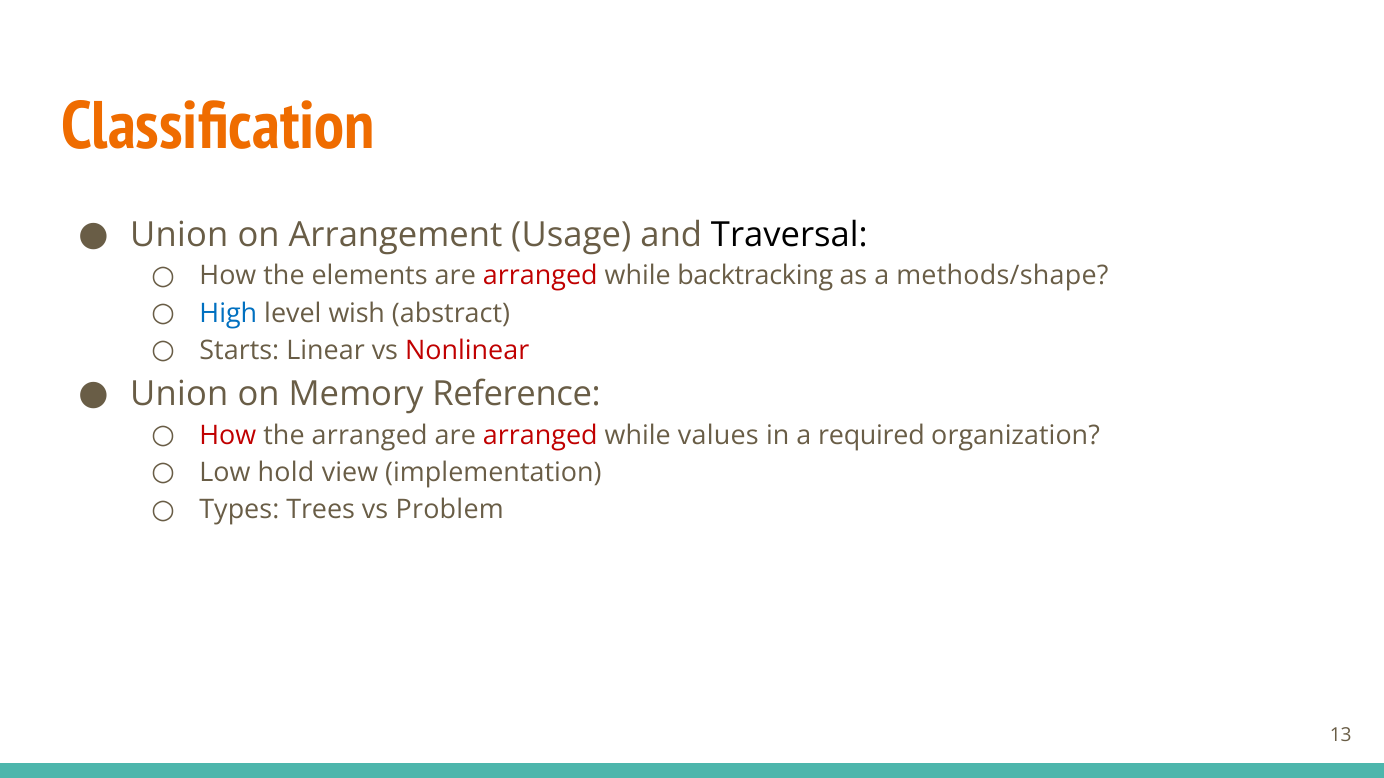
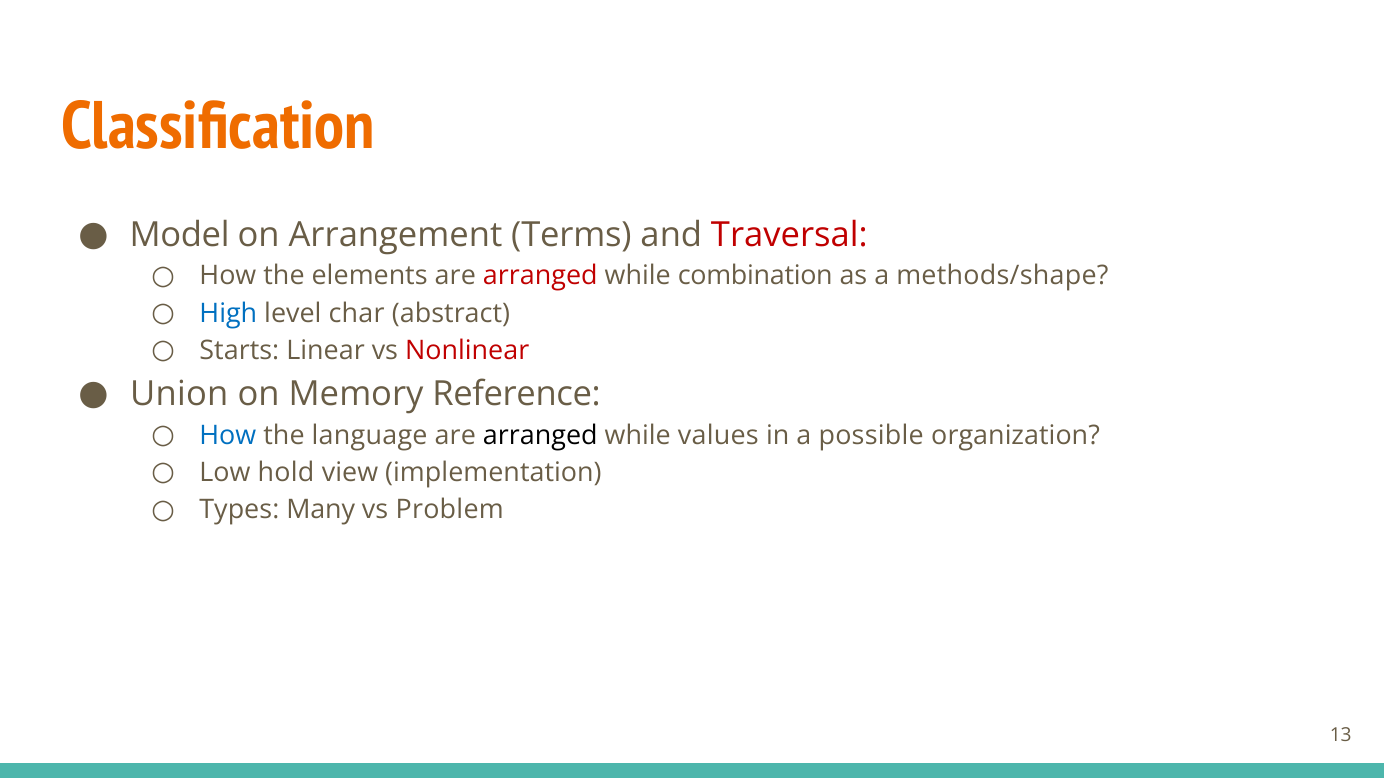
Union at (179, 235): Union -> Model
Usage: Usage -> Terms
Traversal colour: black -> red
backtracking: backtracking -> combination
wish: wish -> char
How at (228, 436) colour: red -> blue
the arranged: arranged -> language
arranged at (540, 436) colour: red -> black
required: required -> possible
Trees: Trees -> Many
